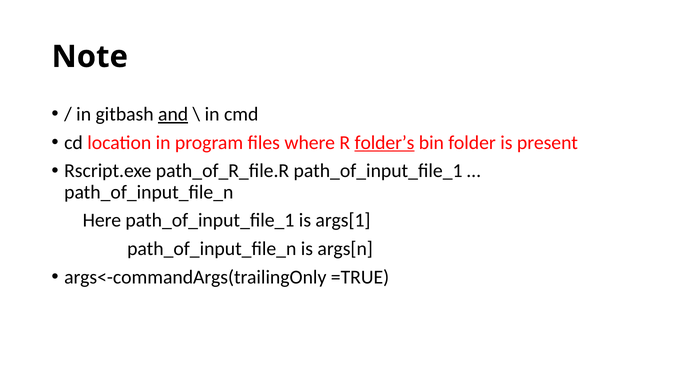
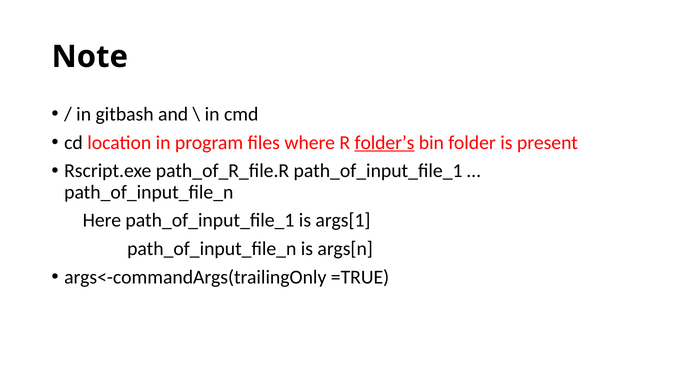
and underline: present -> none
